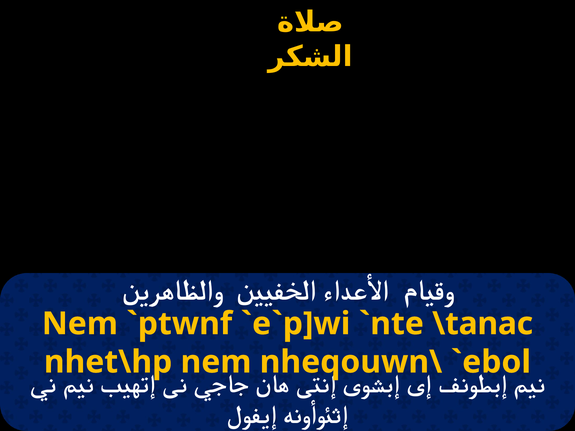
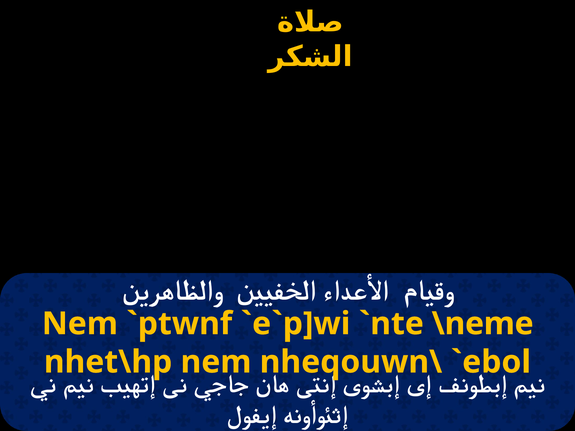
\tanac: \tanac -> \neme
